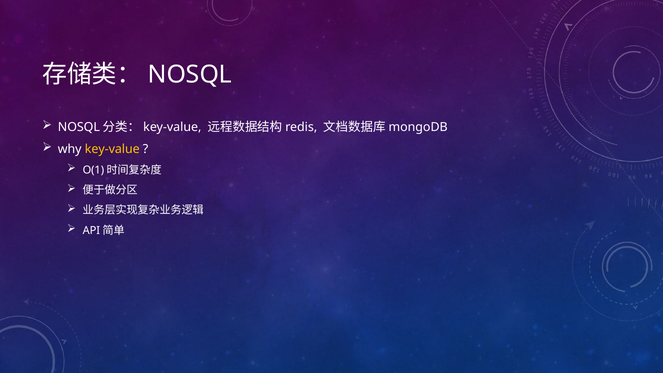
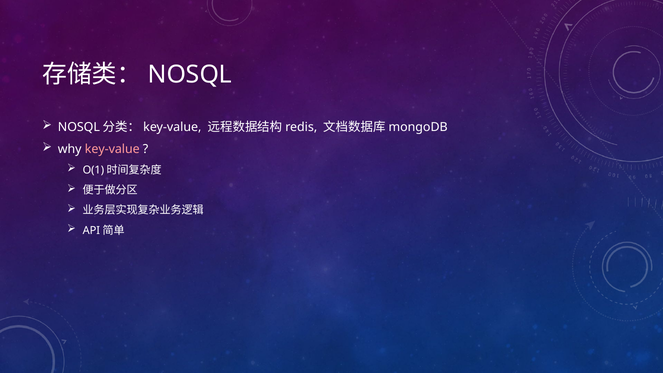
key-value colour: yellow -> pink
